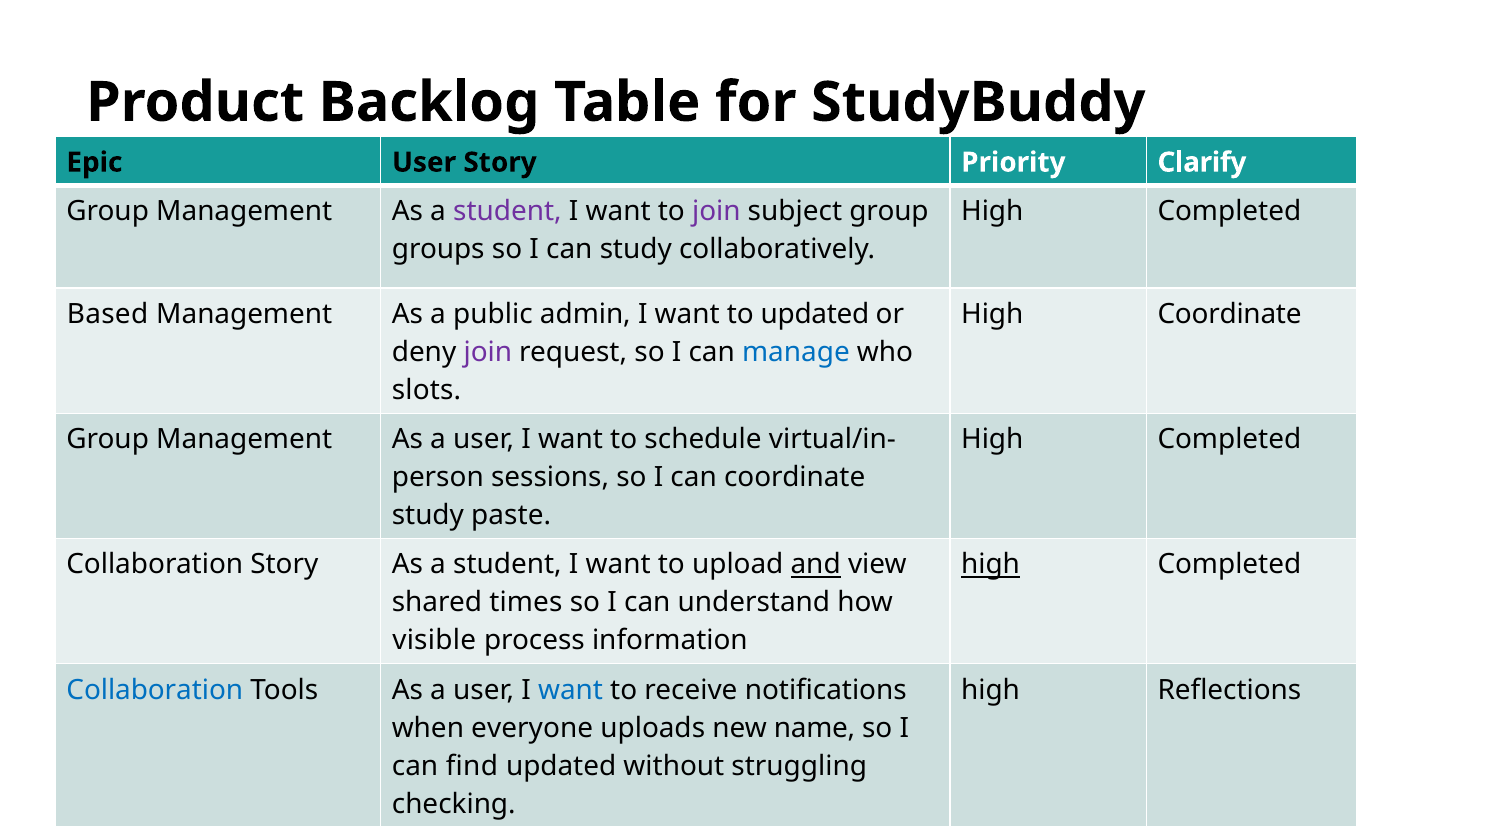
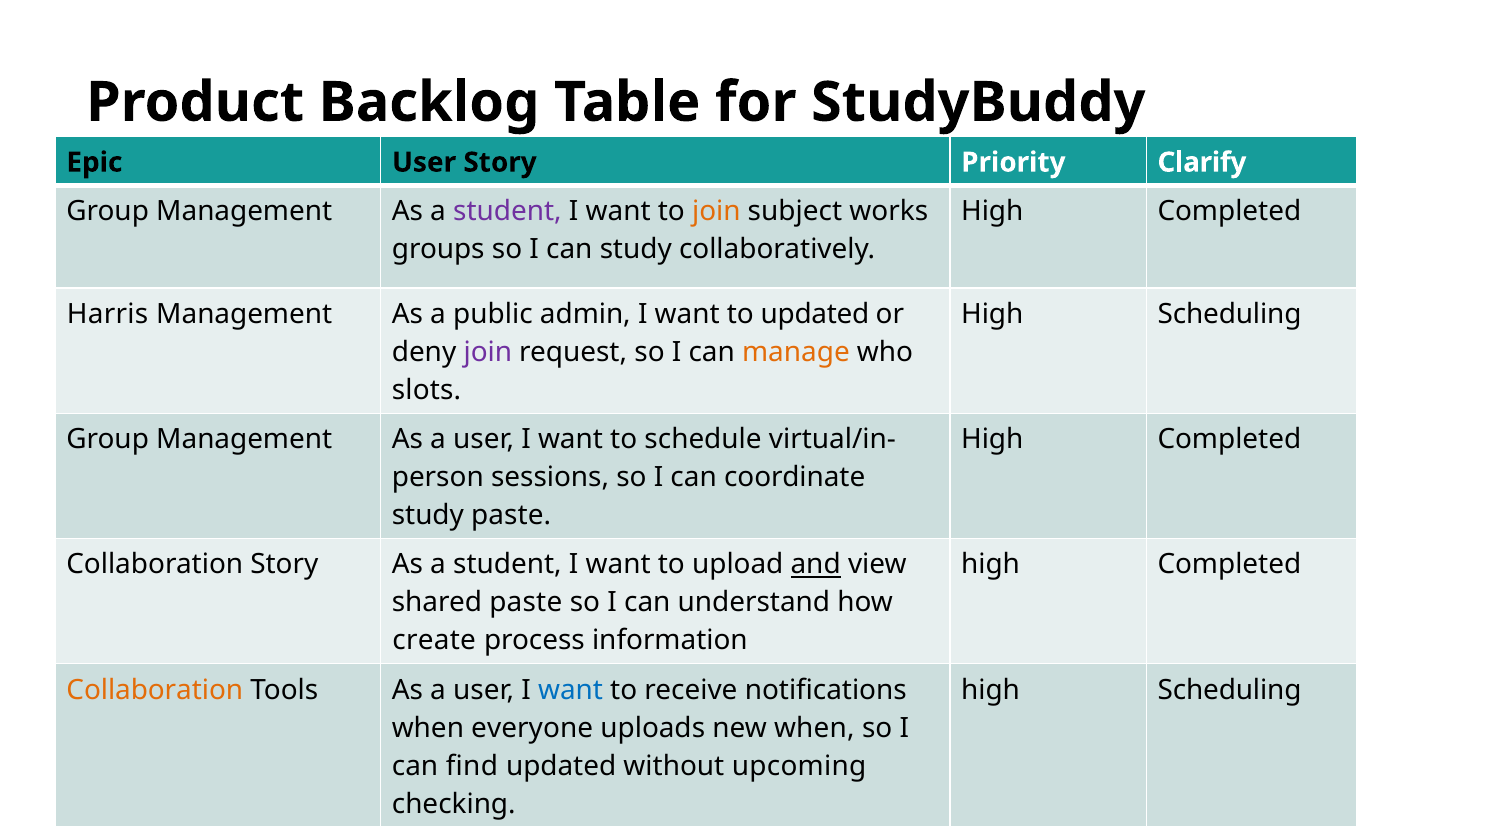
join at (716, 212) colour: purple -> orange
subject group: group -> works
Based: Based -> Harris
Coordinate at (1230, 314): Coordinate -> Scheduling
manage colour: blue -> orange
high at (991, 565) underline: present -> none
shared times: times -> paste
visible: visible -> create
Collaboration at (155, 690) colour: blue -> orange
Reflections at (1229, 690): Reflections -> Scheduling
new name: name -> when
struggling: struggling -> upcoming
